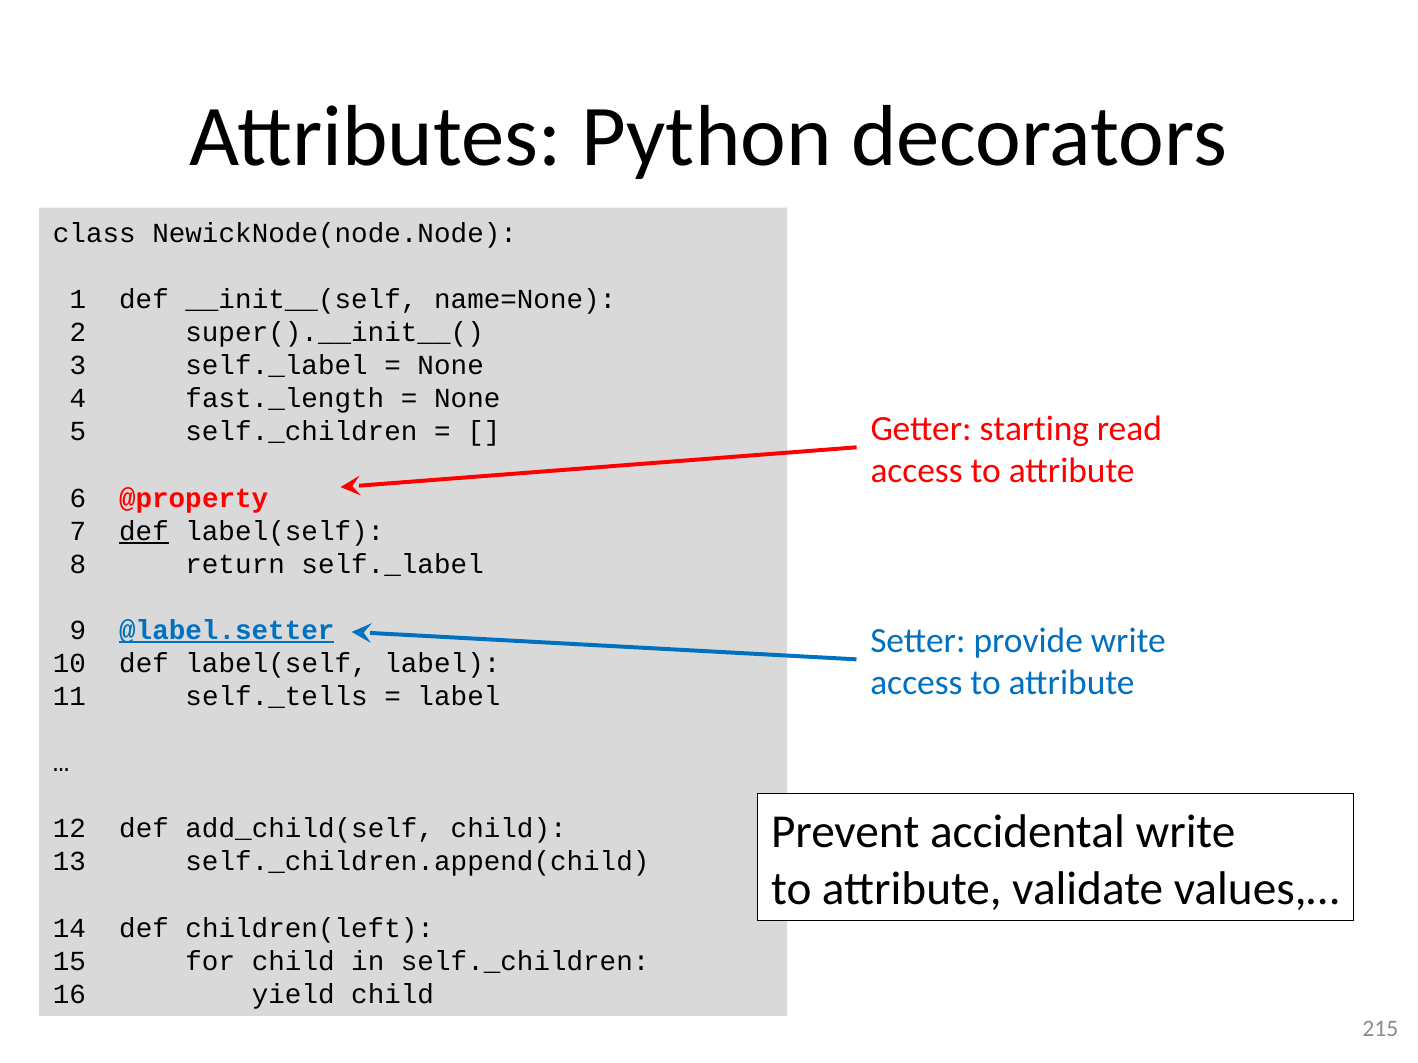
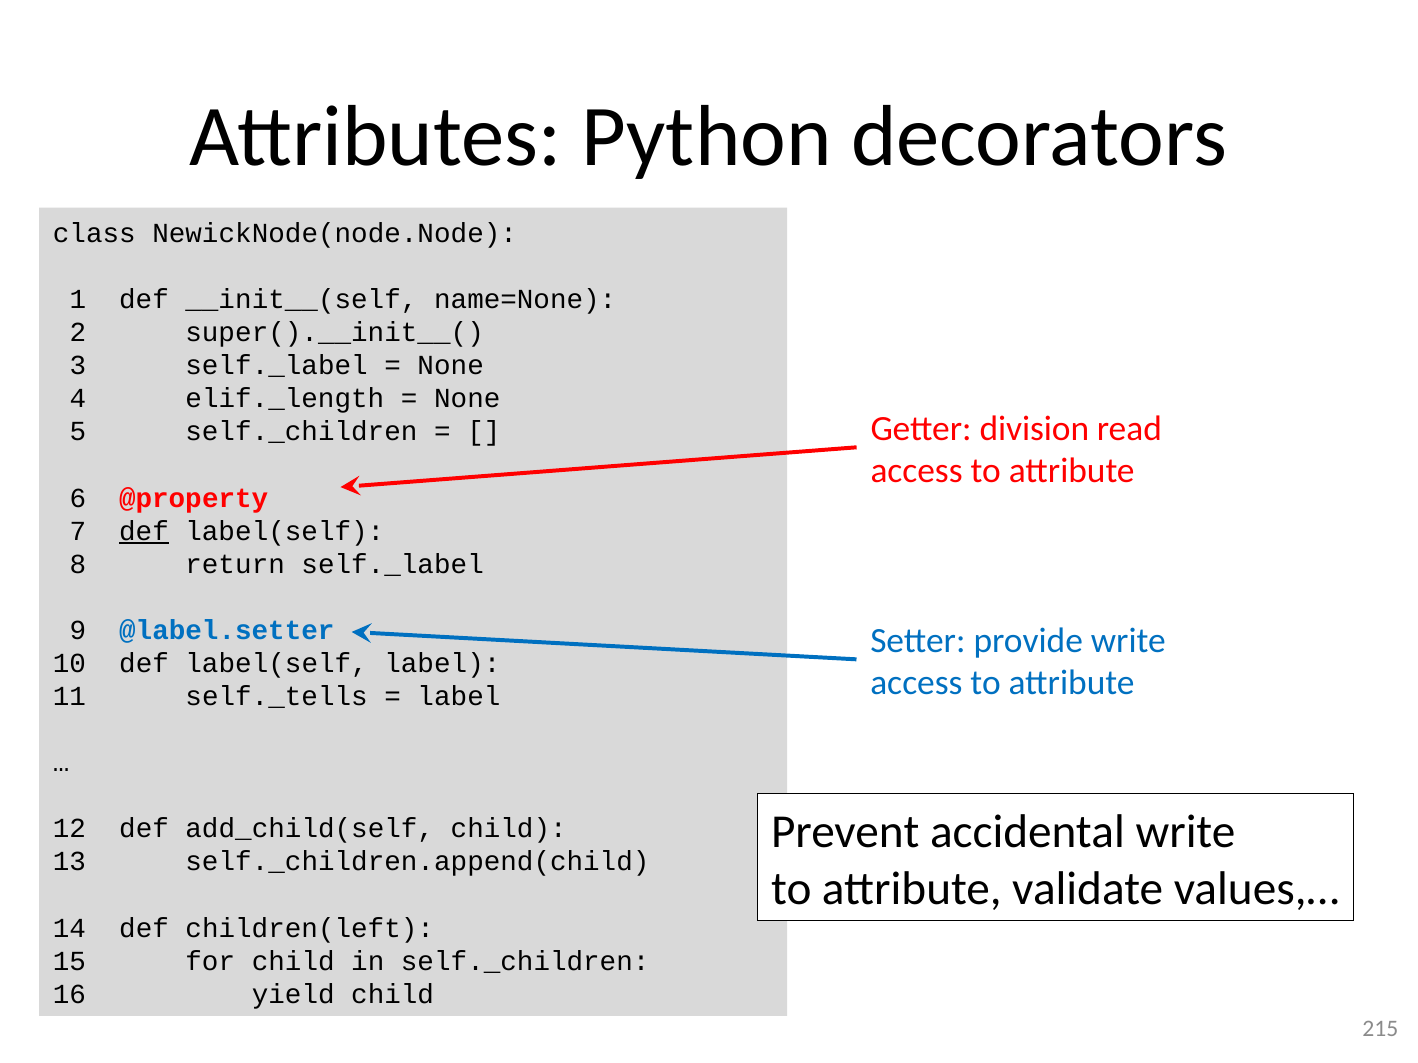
fast._length: fast._length -> elif._length
starting: starting -> division
@label.setter underline: present -> none
